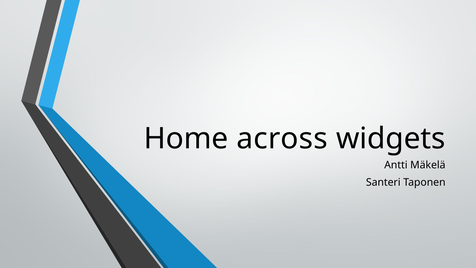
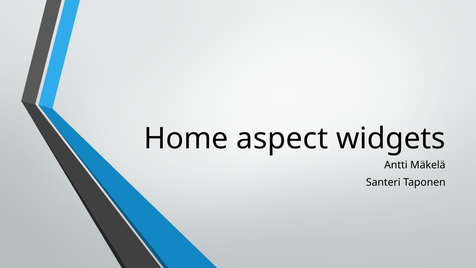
across: across -> aspect
